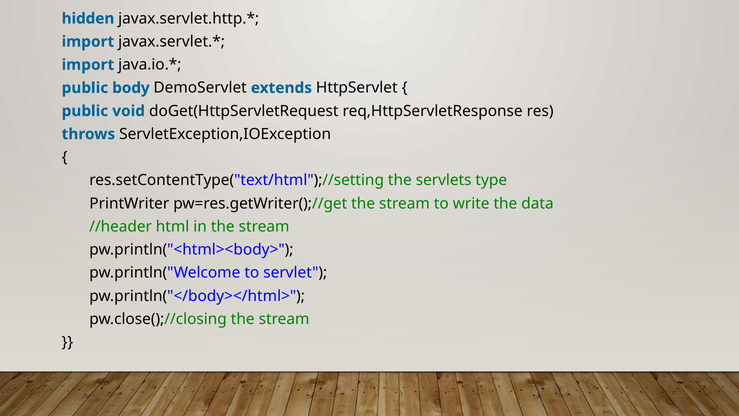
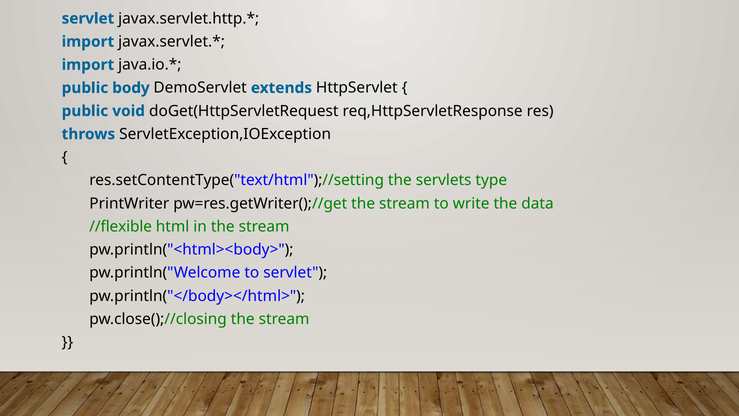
hidden at (88, 19): hidden -> servlet
//header: //header -> //flexible
